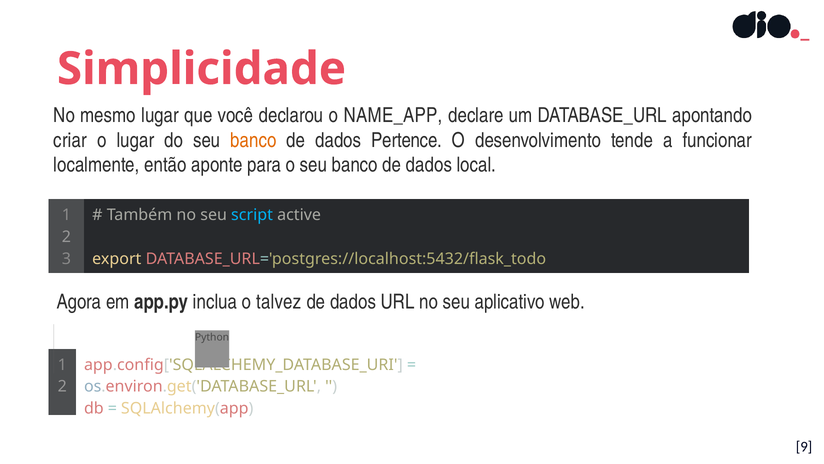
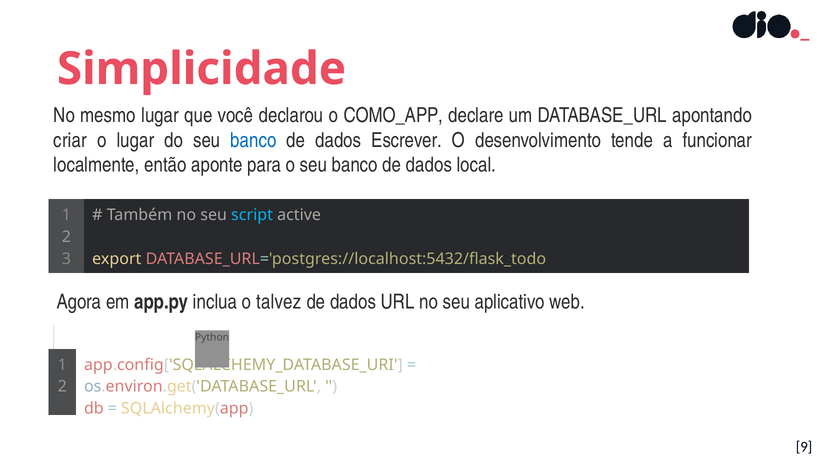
NAME_APP: NAME_APP -> COMO_APP
banco at (253, 140) colour: orange -> blue
Pertence: Pertence -> Escrever
